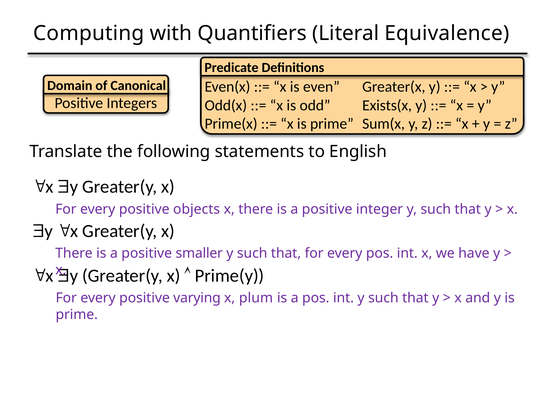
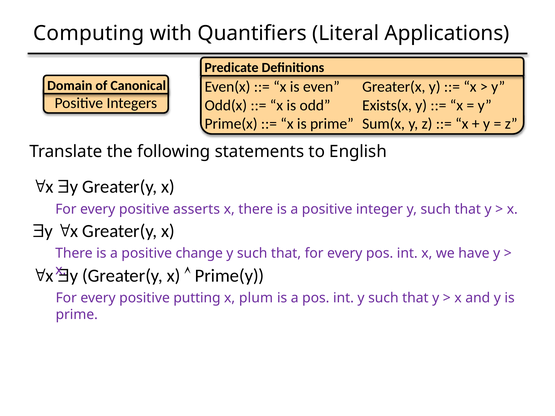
Equivalence: Equivalence -> Applications
objects: objects -> asserts
smaller: smaller -> change
varying: varying -> putting
